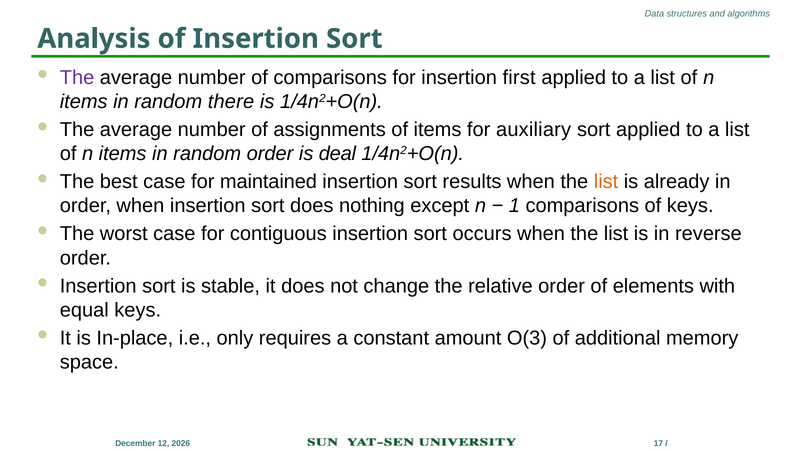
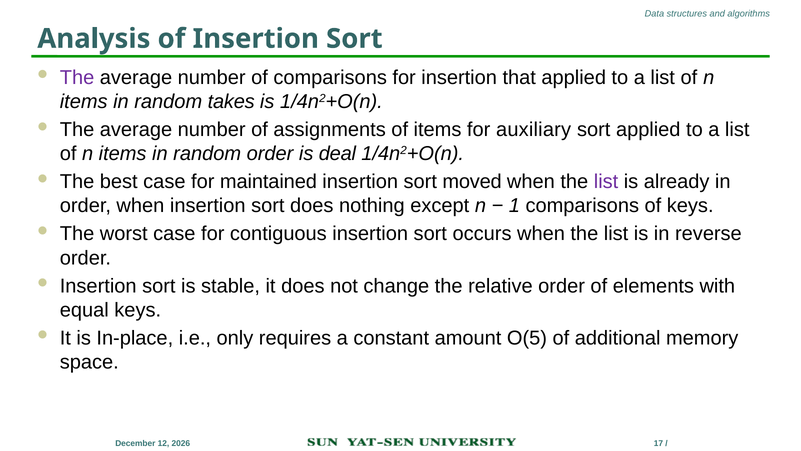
first: first -> that
there: there -> takes
results: results -> moved
list at (606, 182) colour: orange -> purple
O(3: O(3 -> O(5
